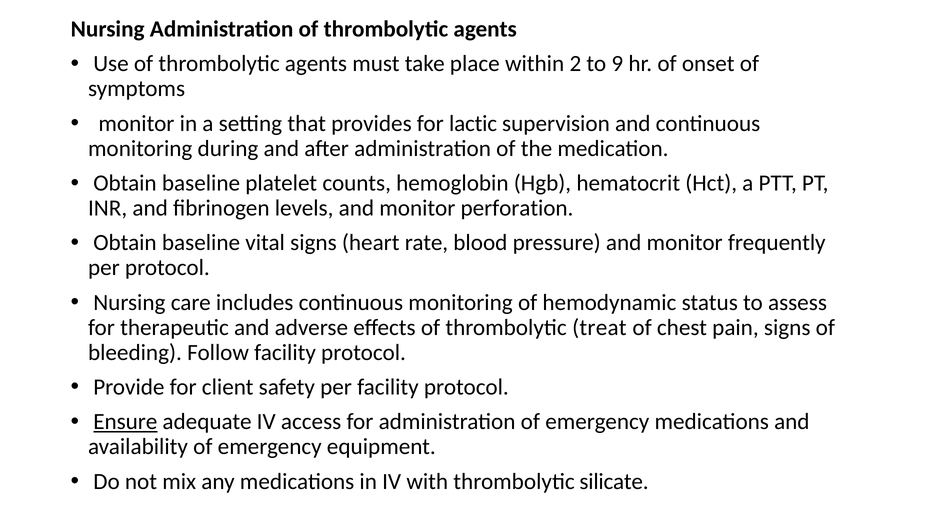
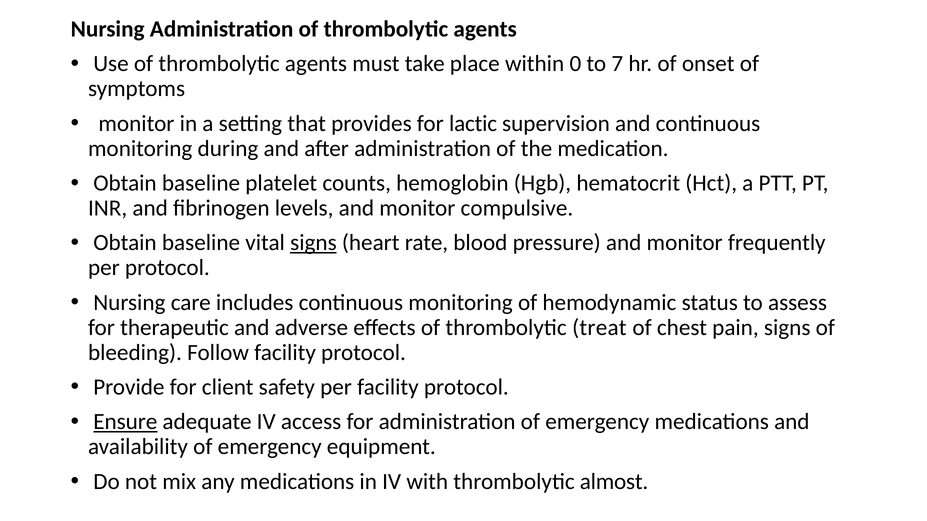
2: 2 -> 0
9: 9 -> 7
perforation: perforation -> compulsive
signs at (313, 243) underline: none -> present
silicate: silicate -> almost
